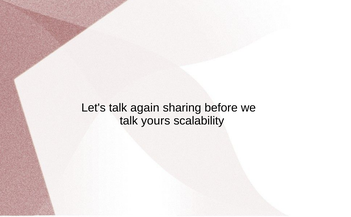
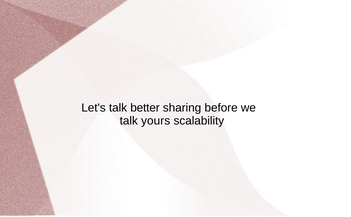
again: again -> better
